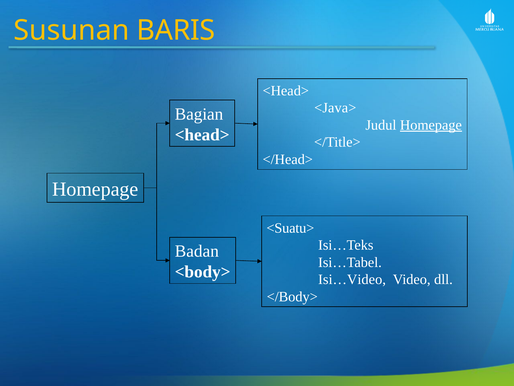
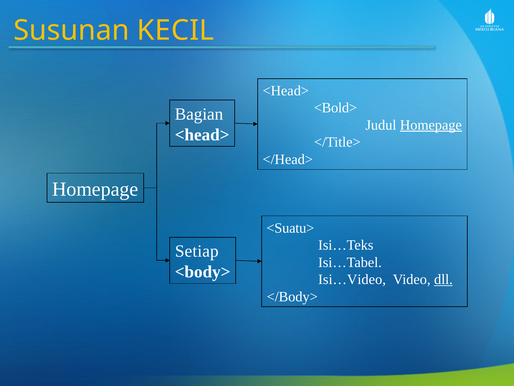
BARIS: BARIS -> KECIL
<Java>: <Java> -> <Bold>
Badan: Badan -> Setiap
dll underline: none -> present
